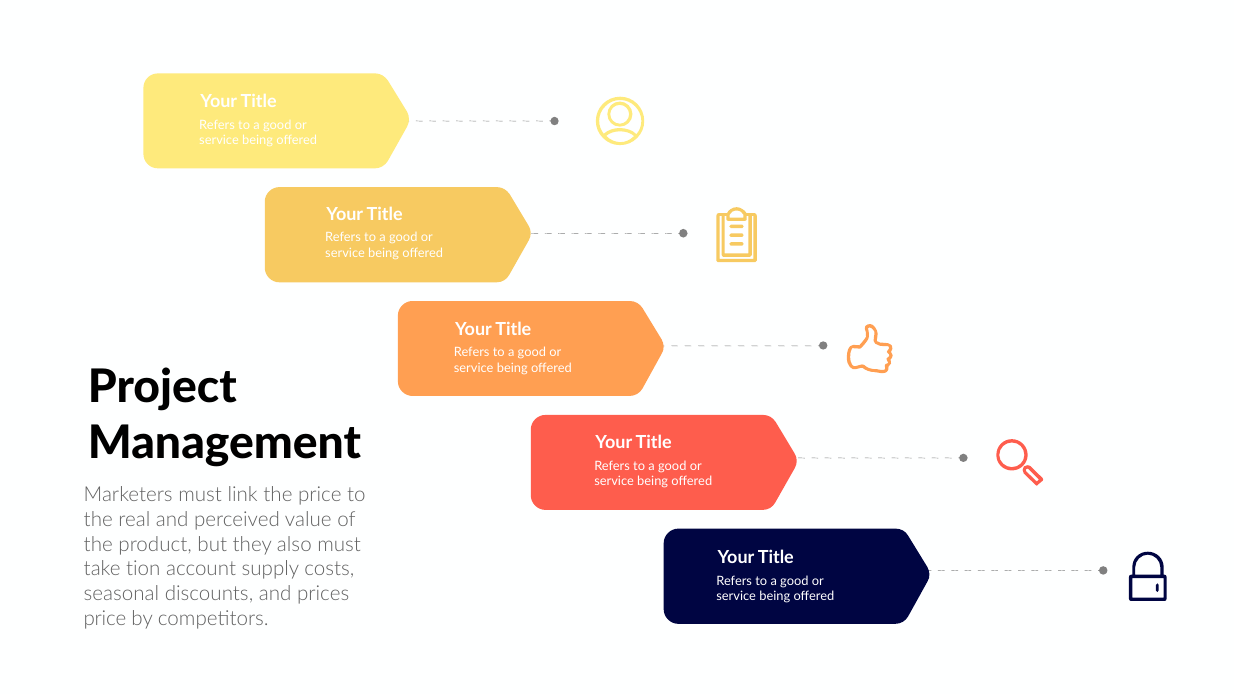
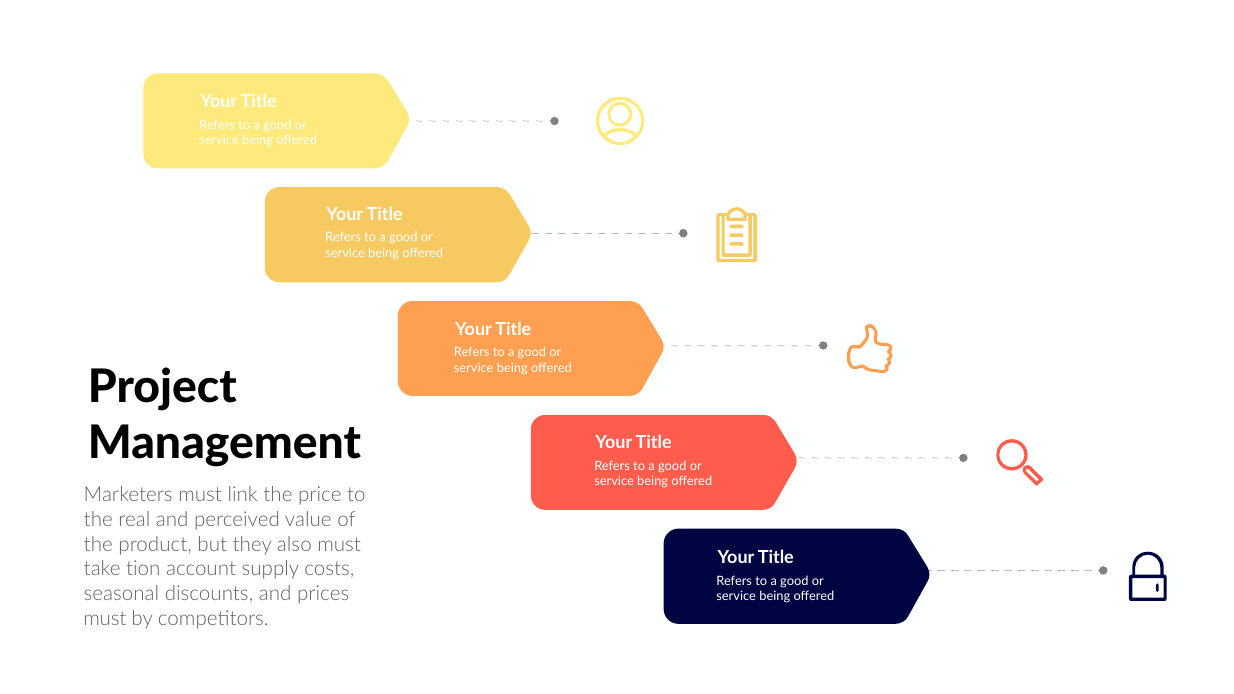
price at (105, 619): price -> must
